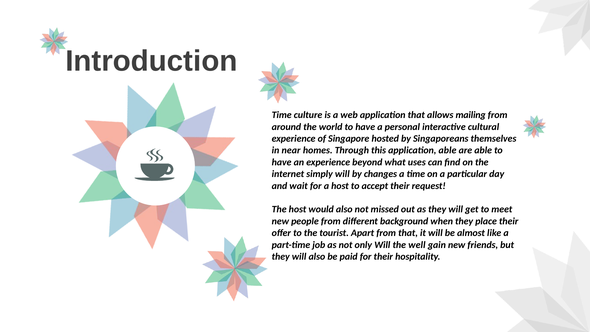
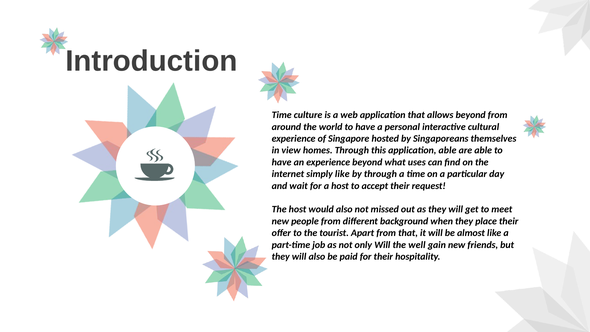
allows mailing: mailing -> beyond
near: near -> view
simply will: will -> like
by changes: changes -> through
